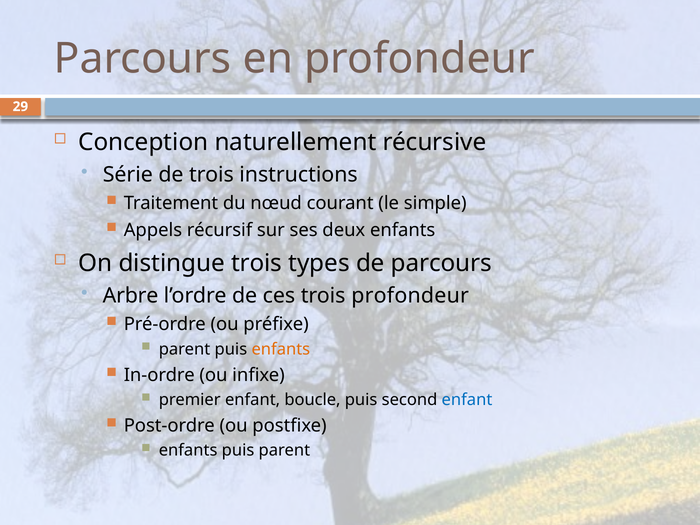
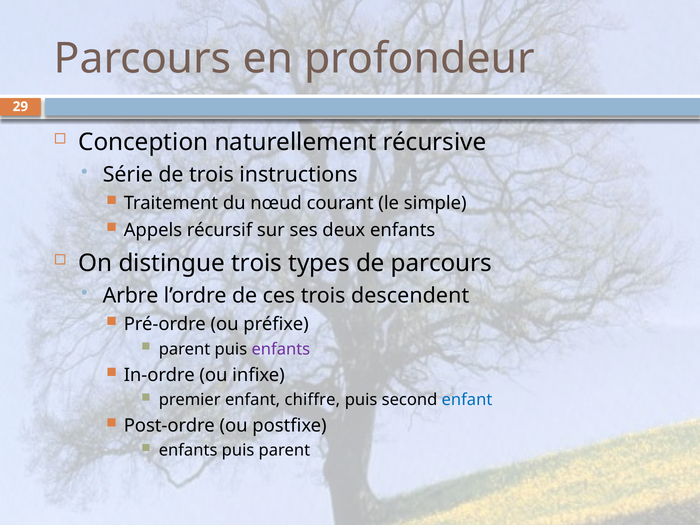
trois profondeur: profondeur -> descendent
enfants at (281, 349) colour: orange -> purple
boucle: boucle -> chiffre
